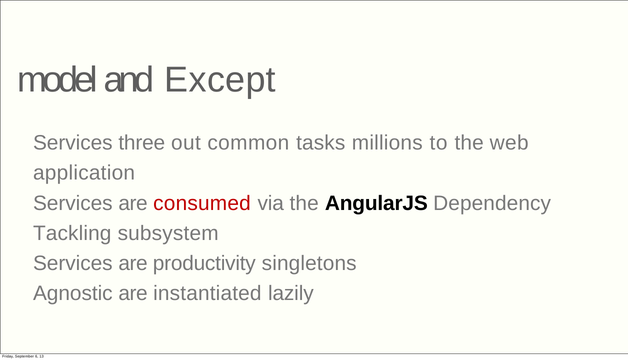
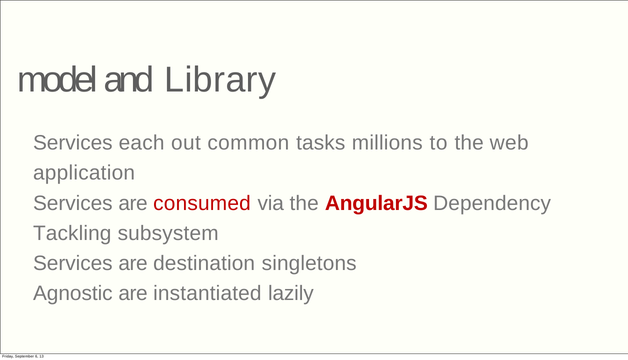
Except: Except -> Library
three: three -> each
AngularJS colour: black -> red
productivity: productivity -> destination
